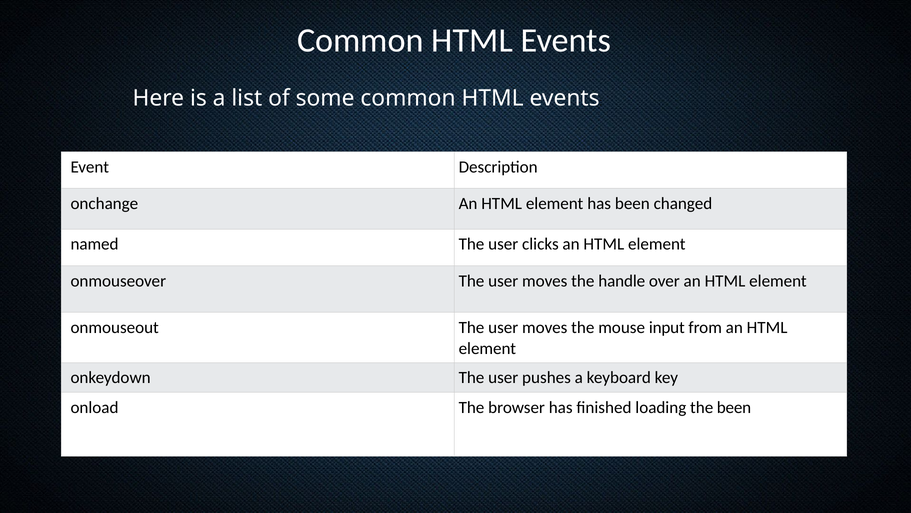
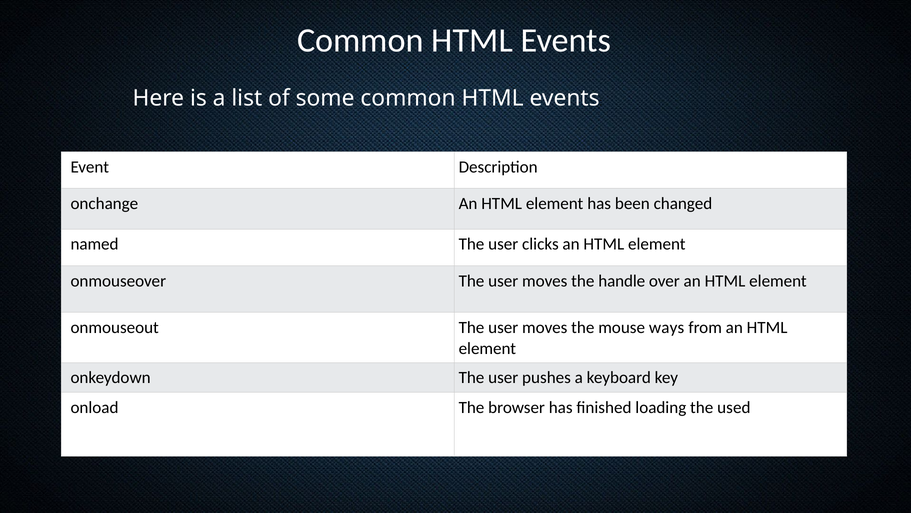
input: input -> ways
the been: been -> used
